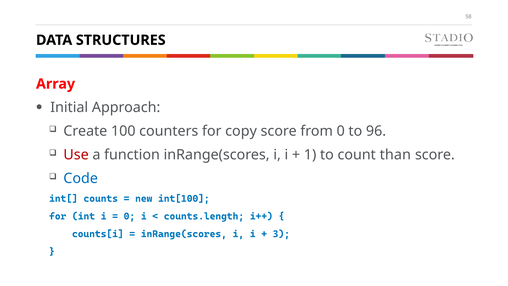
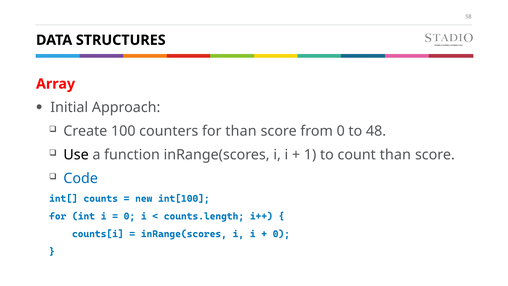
for copy: copy -> than
96: 96 -> 48
Use colour: red -> black
3 at (281, 234): 3 -> 0
